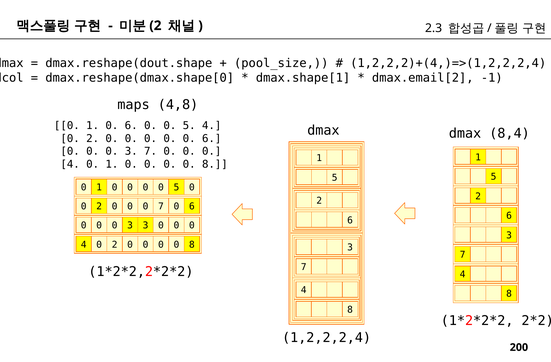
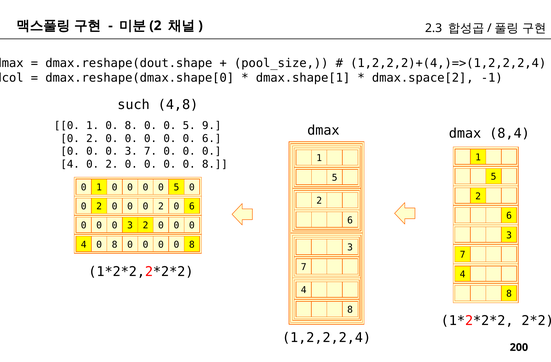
dmax.email[2: dmax.email[2 -> dmax.space[2
maps: maps -> such
1 0 6: 6 -> 8
5 4: 4 -> 9
4 0 1: 1 -> 2
0 0 0 7: 7 -> 2
3 3: 3 -> 2
2 at (115, 245): 2 -> 8
